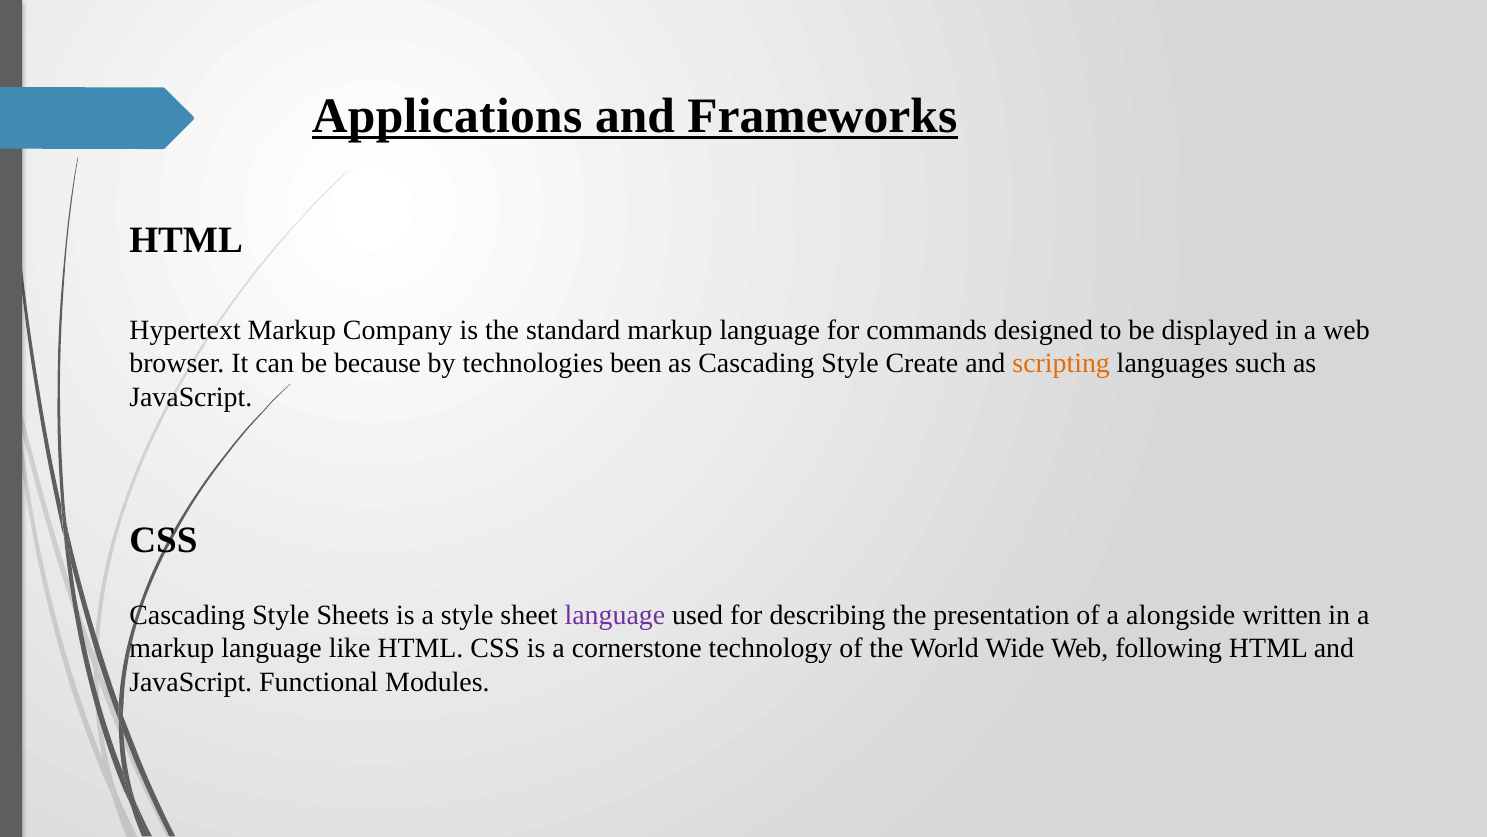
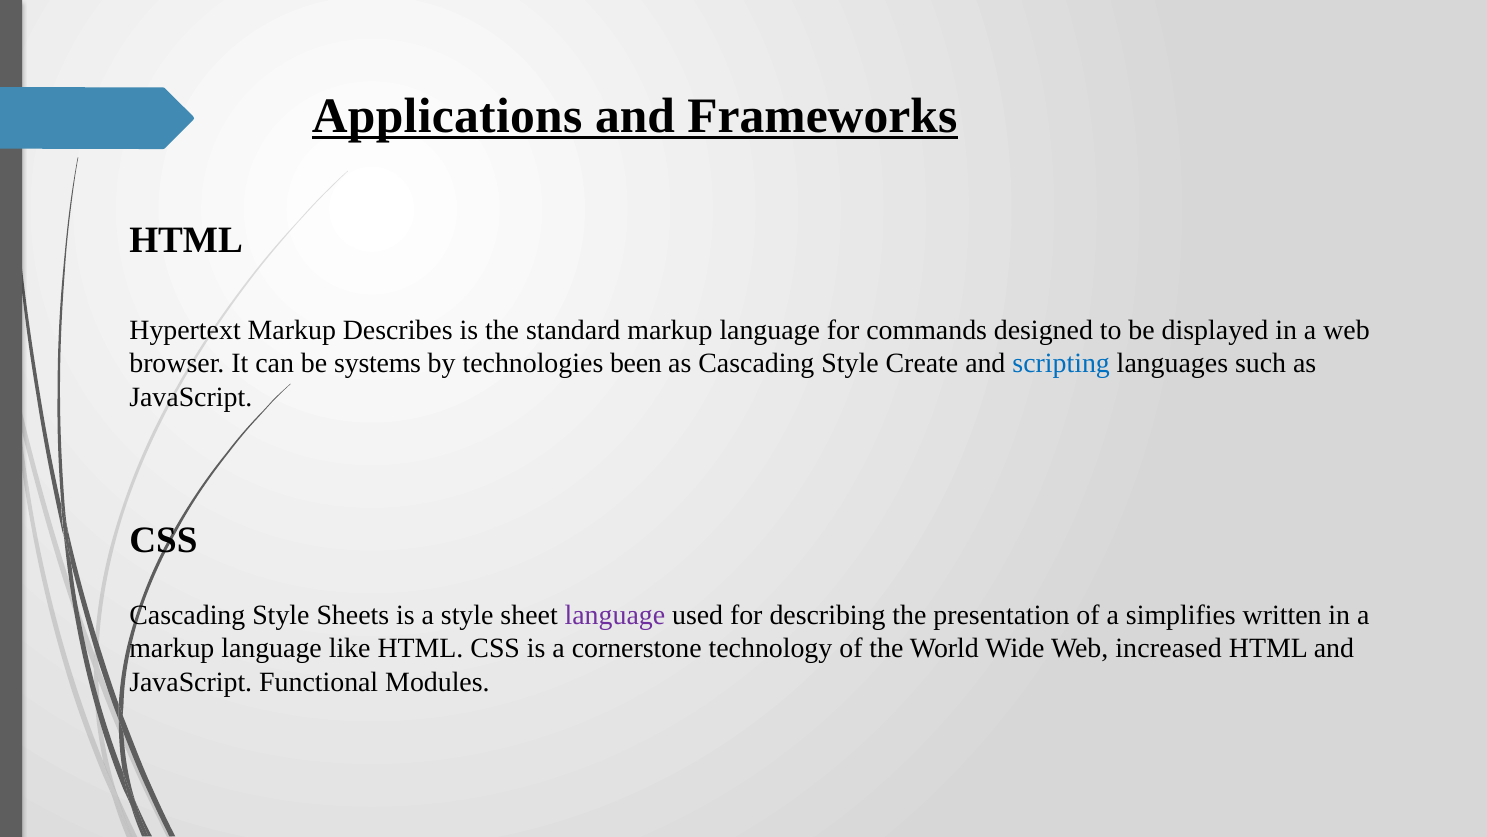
Company: Company -> Describes
because: because -> systems
scripting colour: orange -> blue
alongside: alongside -> simplifies
following: following -> increased
